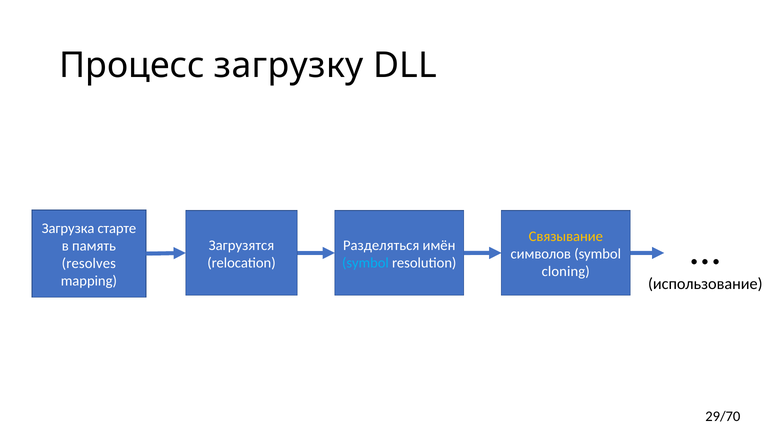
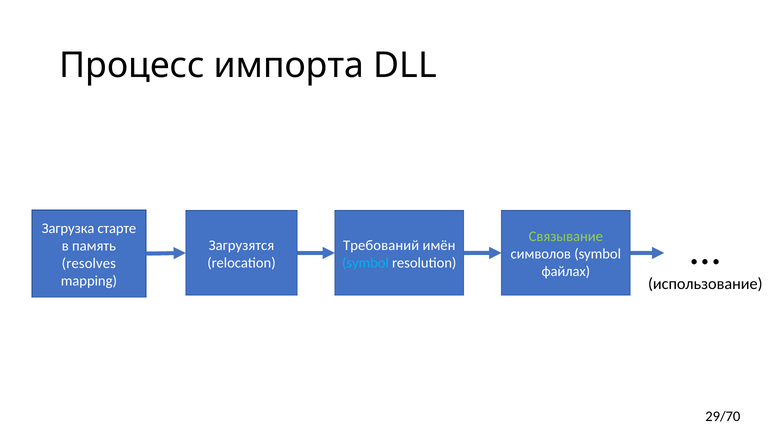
загрузку: загрузку -> импорта
Связывание colour: yellow -> light green
Разделяться: Разделяться -> Требований
cloning: cloning -> файлах
